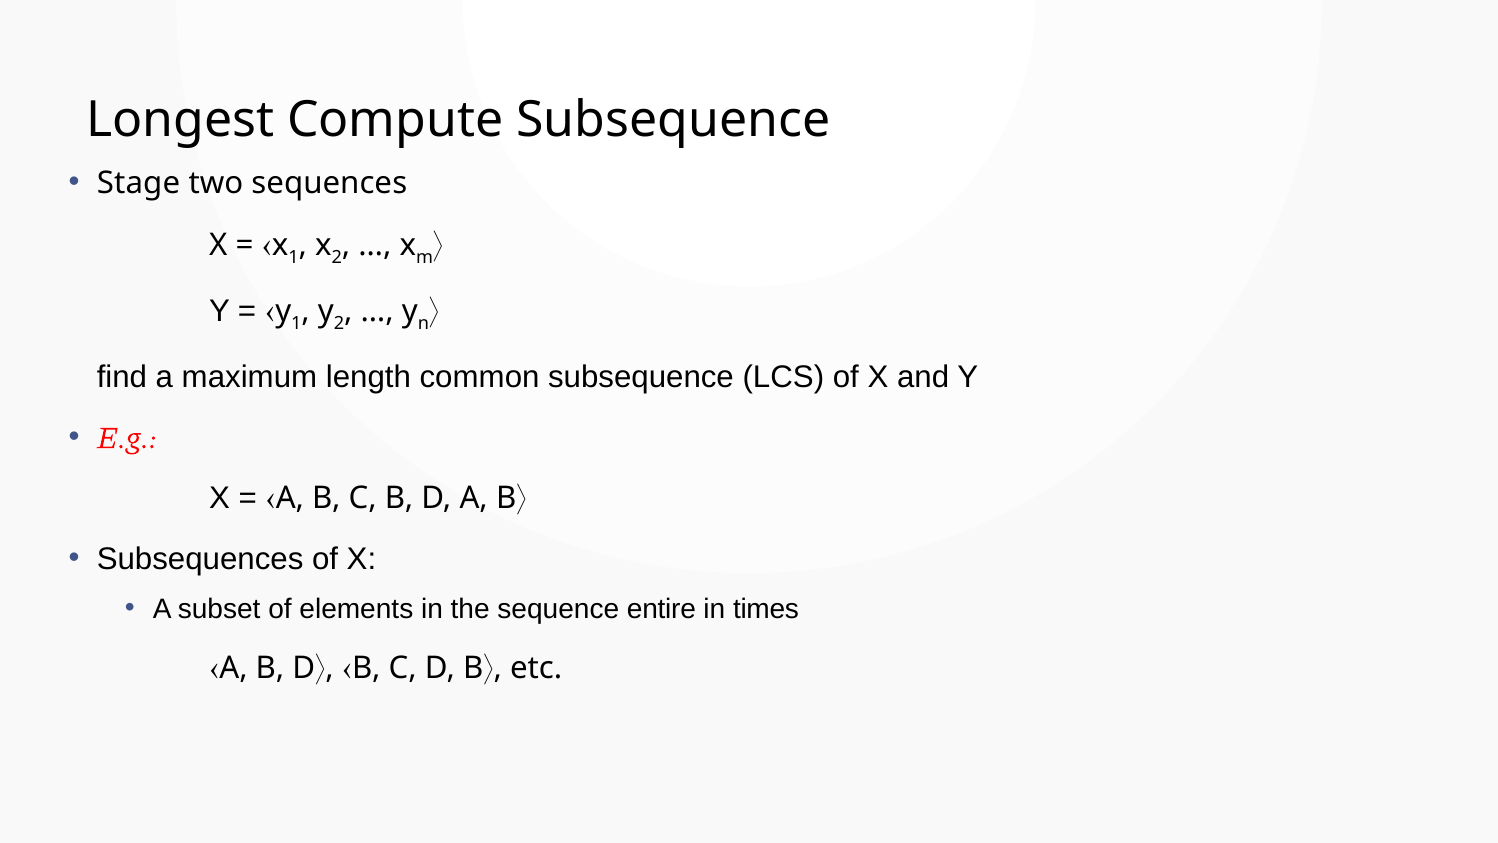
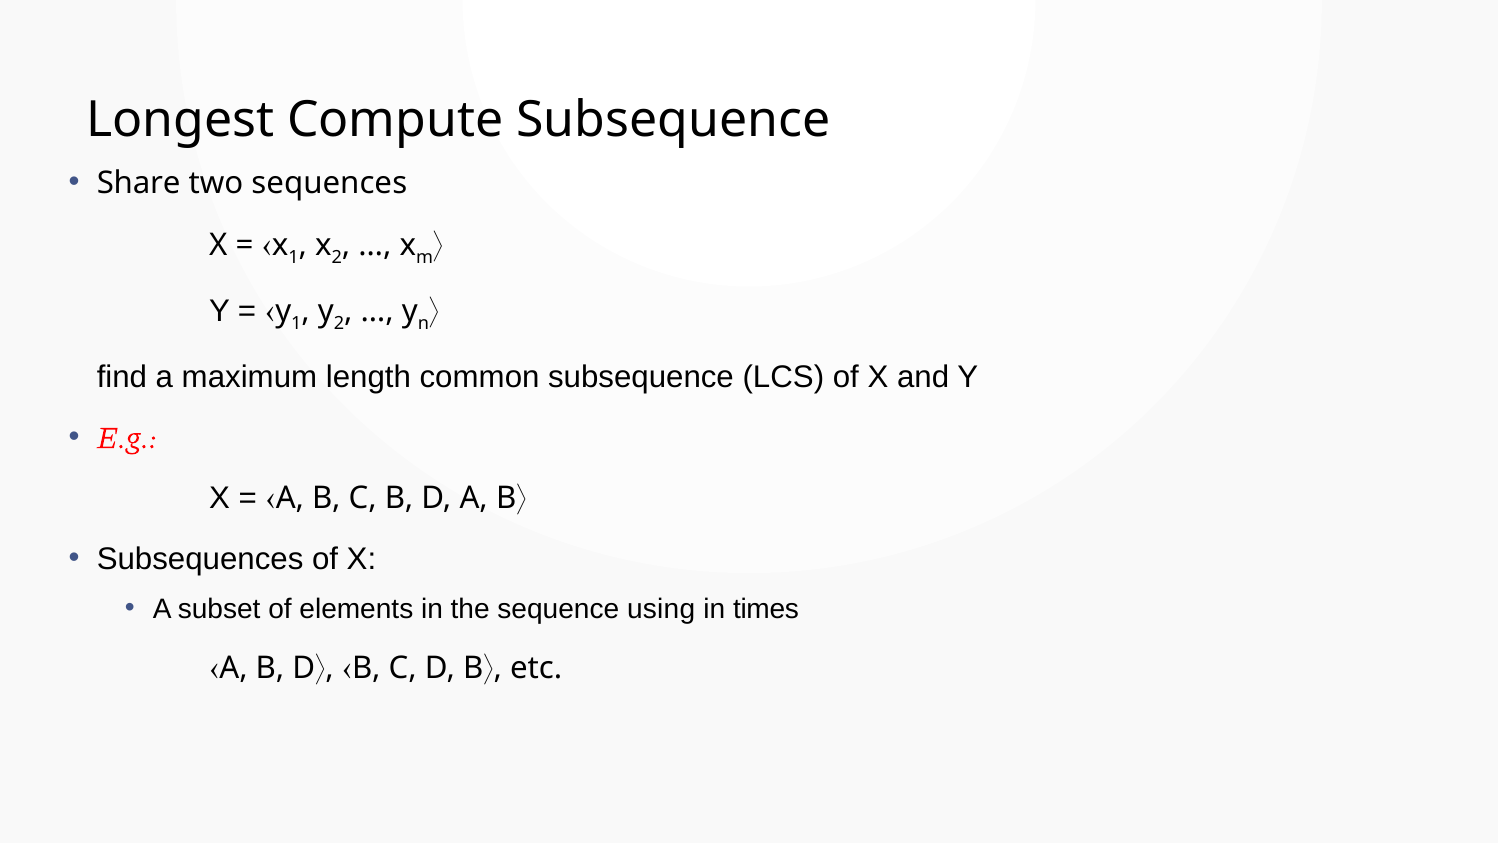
Stage: Stage -> Share
entire: entire -> using
